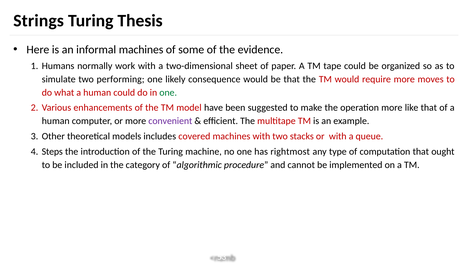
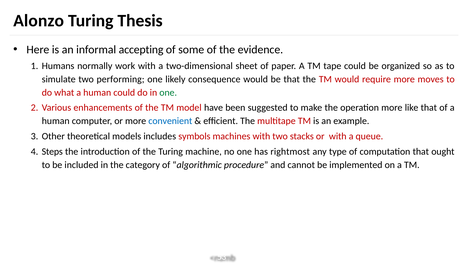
Strings: Strings -> Alonzo
informal machines: machines -> accepting
convenient colour: purple -> blue
covered: covered -> symbols
